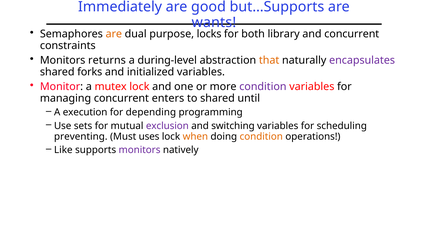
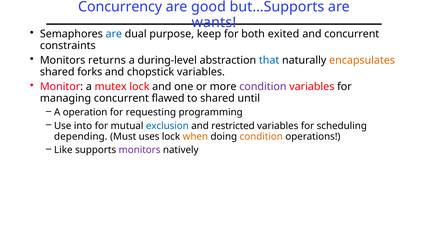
Immediately: Immediately -> Concurrency
are at (114, 34) colour: orange -> blue
locks: locks -> keep
library: library -> exited
that colour: orange -> blue
encapsulates colour: purple -> orange
initialized: initialized -> chopstick
enters: enters -> flawed
execution: execution -> operation
depending: depending -> requesting
sets: sets -> into
exclusion colour: purple -> blue
switching: switching -> restricted
preventing: preventing -> depending
